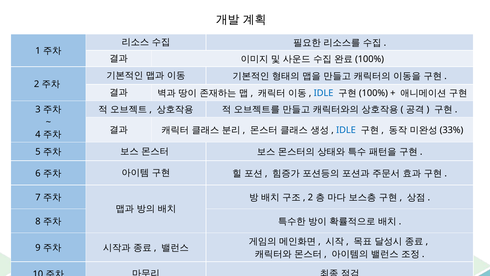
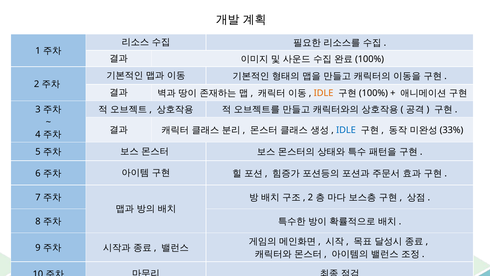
IDLE at (324, 93) colour: blue -> orange
